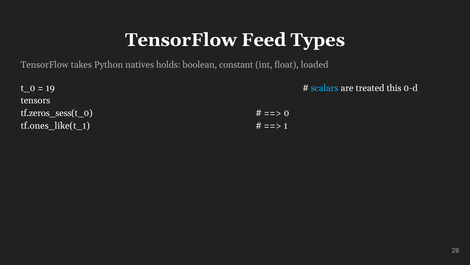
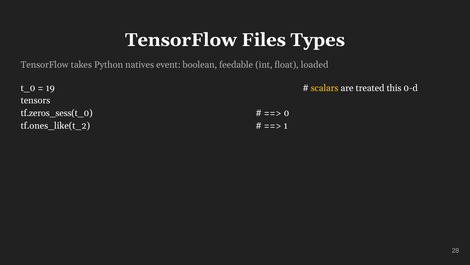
Feed: Feed -> Files
holds: holds -> event
constant: constant -> feedable
scalars colour: light blue -> yellow
tf.ones_like(t_1: tf.ones_like(t_1 -> tf.ones_like(t_2
